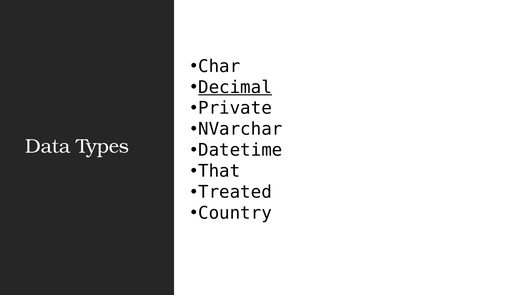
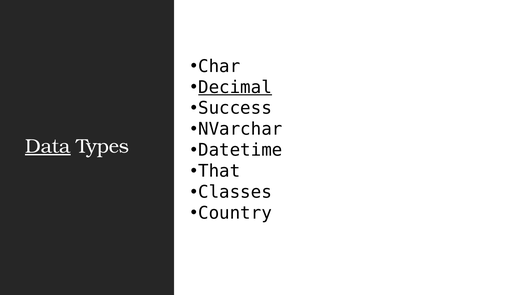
Private: Private -> Success
Data underline: none -> present
Treated: Treated -> Classes
